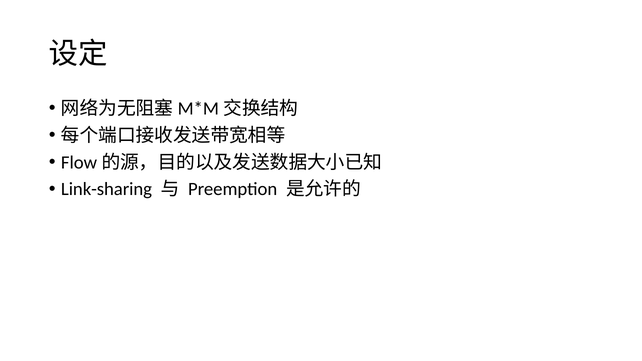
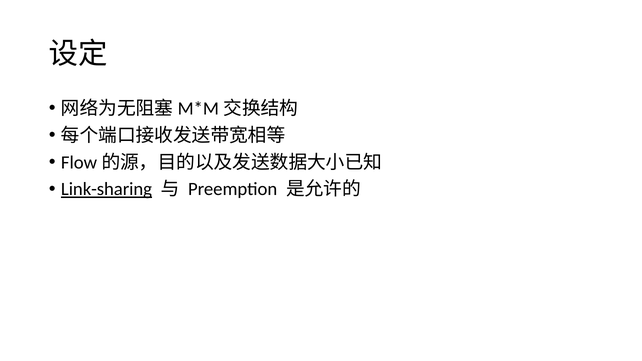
Link-sharing underline: none -> present
